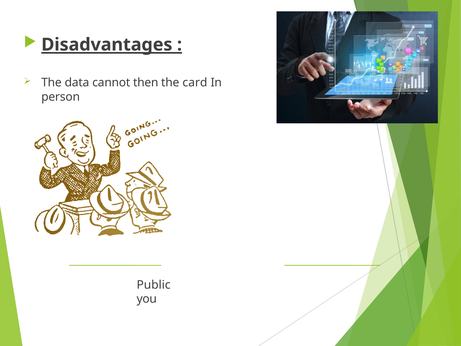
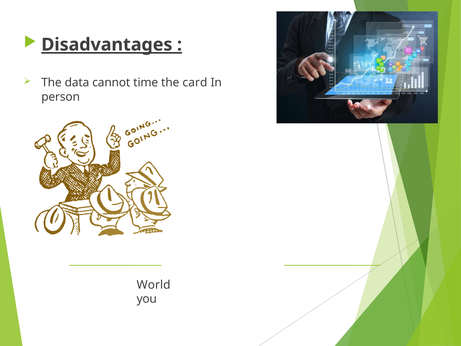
then: then -> time
Public: Public -> World
